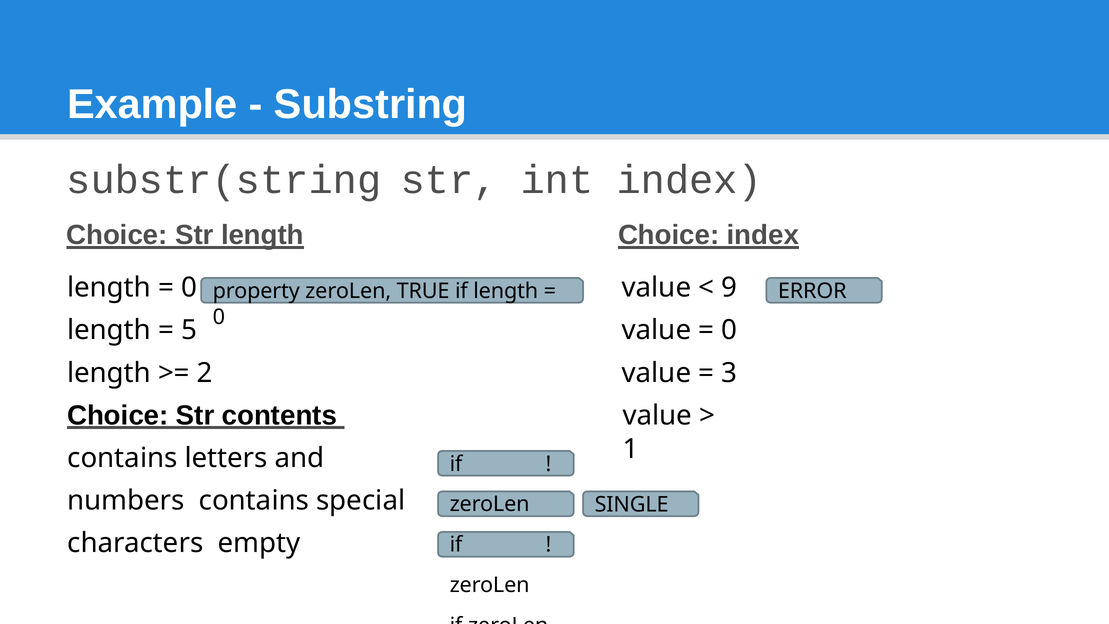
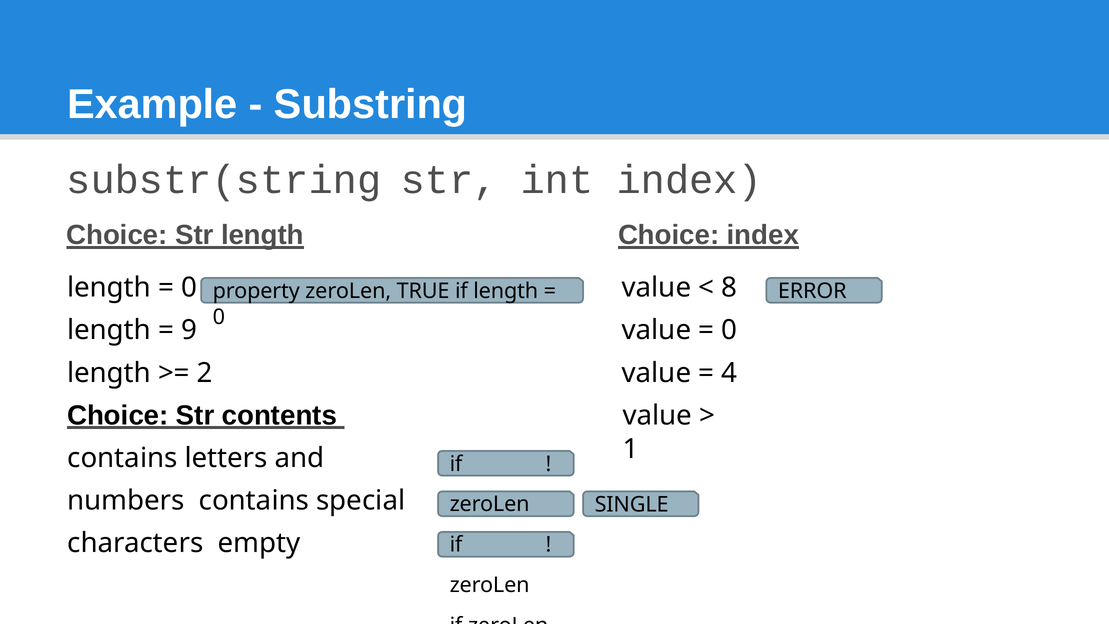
9: 9 -> 8
5: 5 -> 9
3: 3 -> 4
